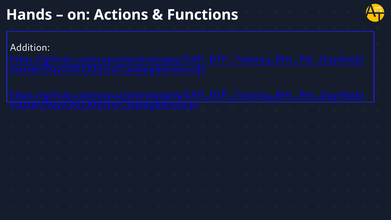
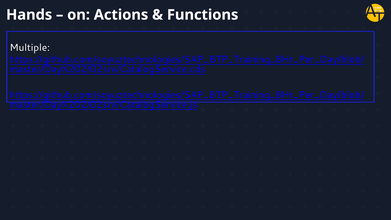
Addition: Addition -> Multiple
